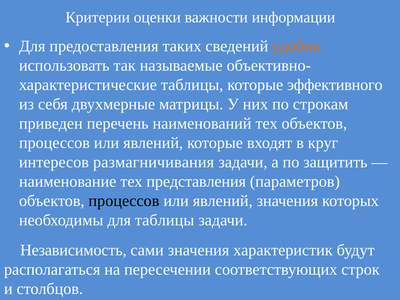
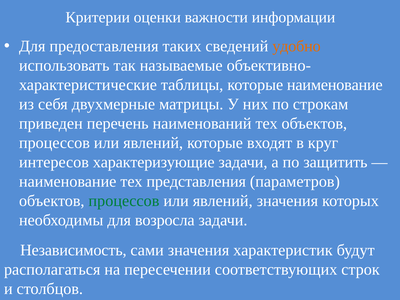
которые эффективного: эффективного -> наименование
размагничивания: размагничивания -> характеризующие
процессов at (124, 201) colour: black -> green
для таблицы: таблицы -> возросла
